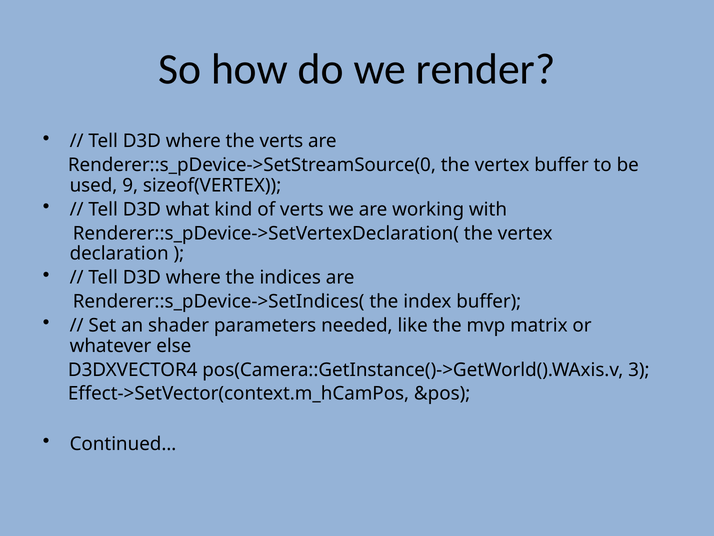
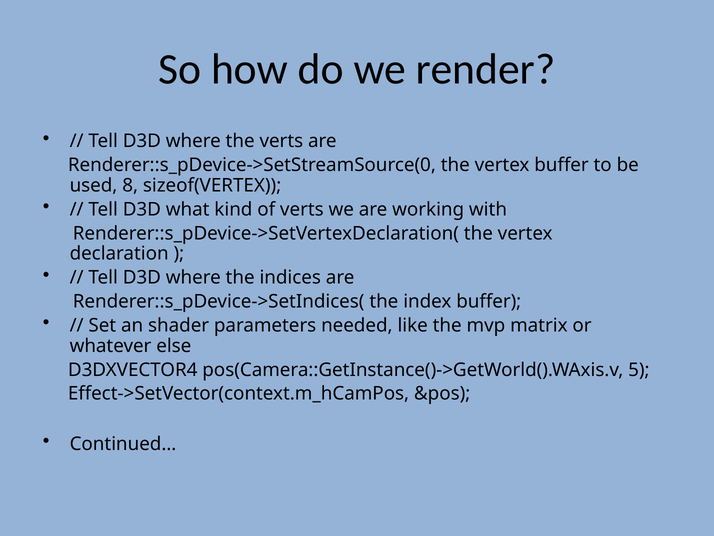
9: 9 -> 8
3: 3 -> 5
